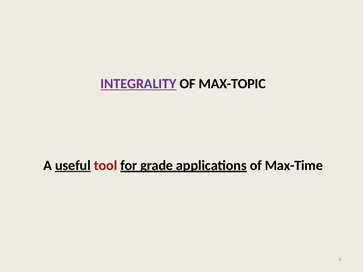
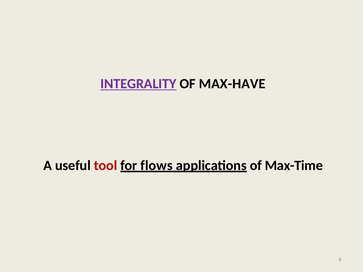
MAX-TOPIC: MAX-TOPIC -> MAX-HAVE
useful underline: present -> none
grade: grade -> flows
